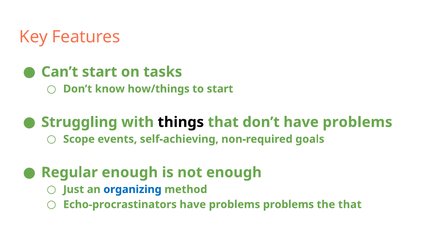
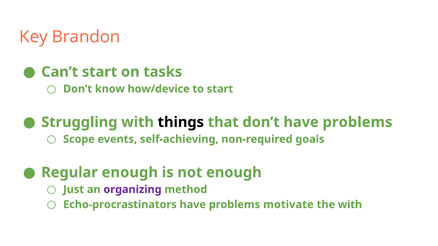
Features: Features -> Brandon
how/things: how/things -> how/device
organizing colour: blue -> purple
problems problems: problems -> motivate
the that: that -> with
